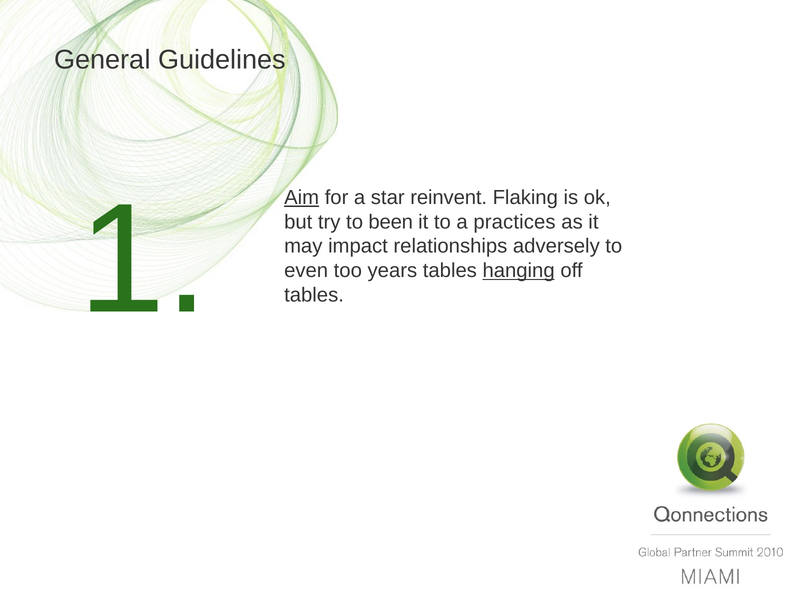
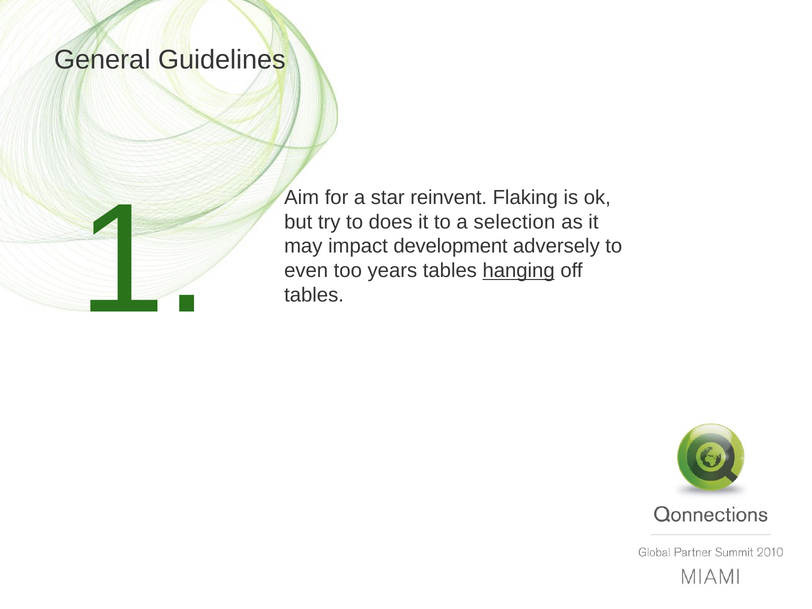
Aim underline: present -> none
been: been -> does
practices: practices -> selection
relationships: relationships -> development
